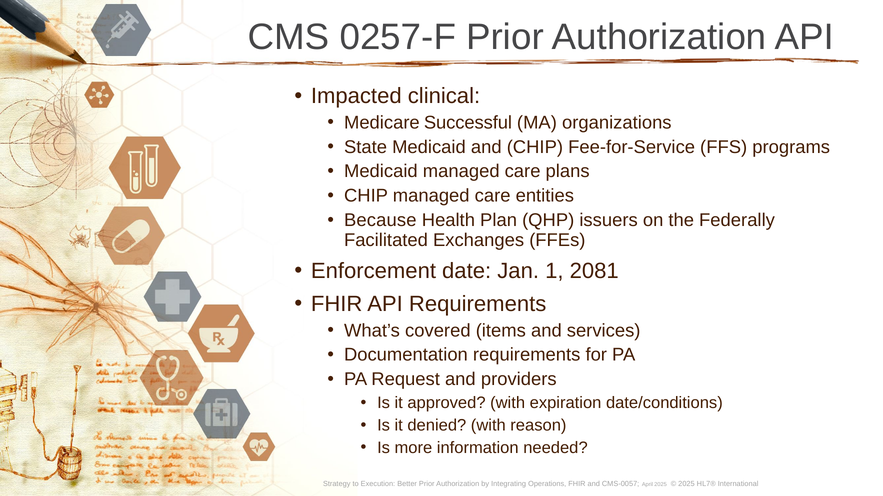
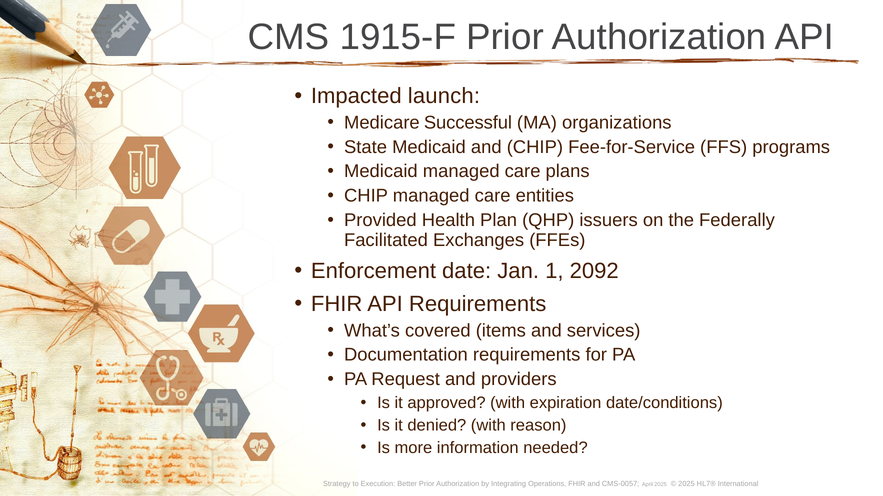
0257-F: 0257-F -> 1915-F
clinical: clinical -> launch
Because: Because -> Provided
2081: 2081 -> 2092
